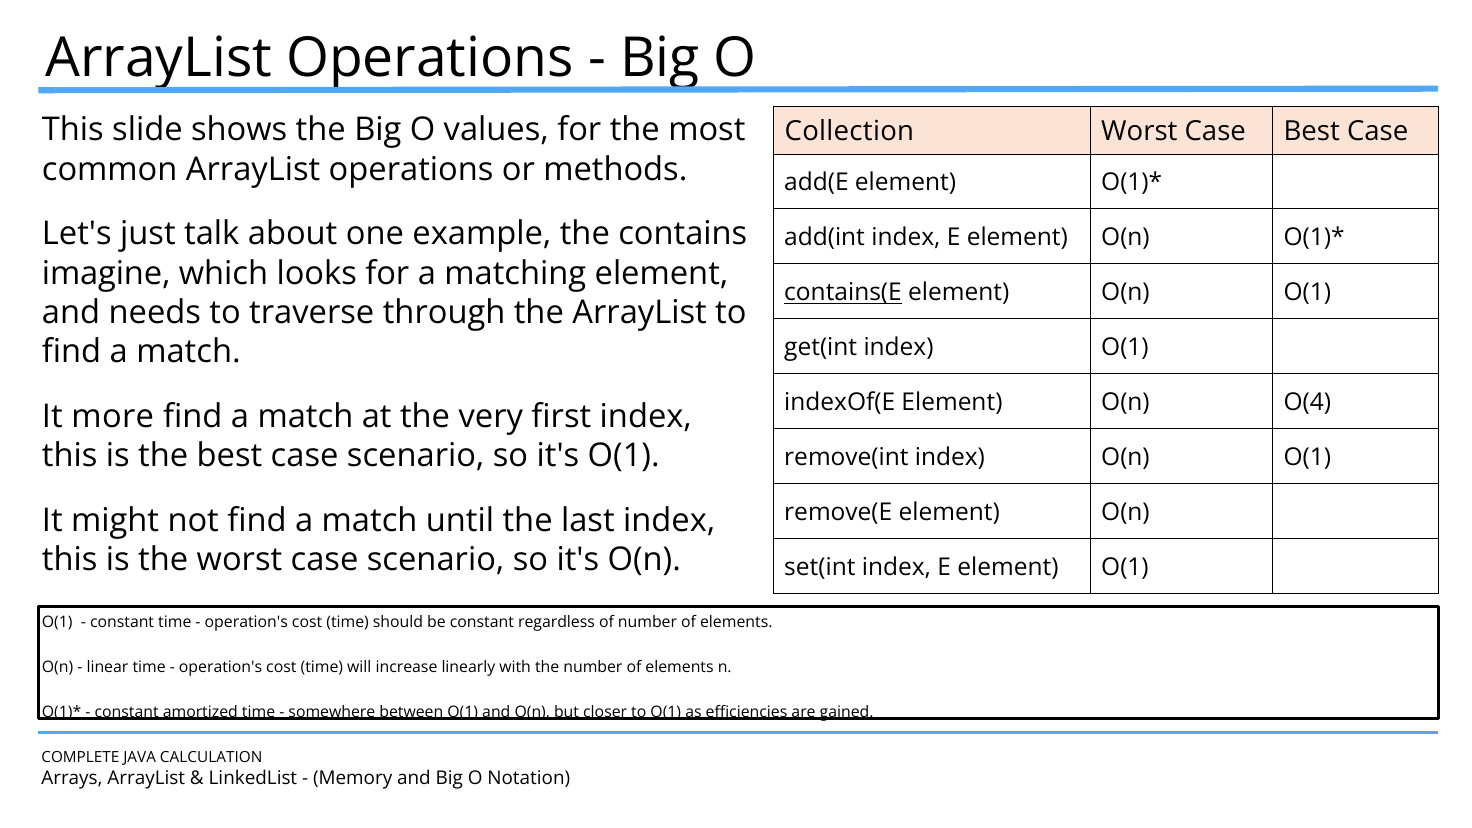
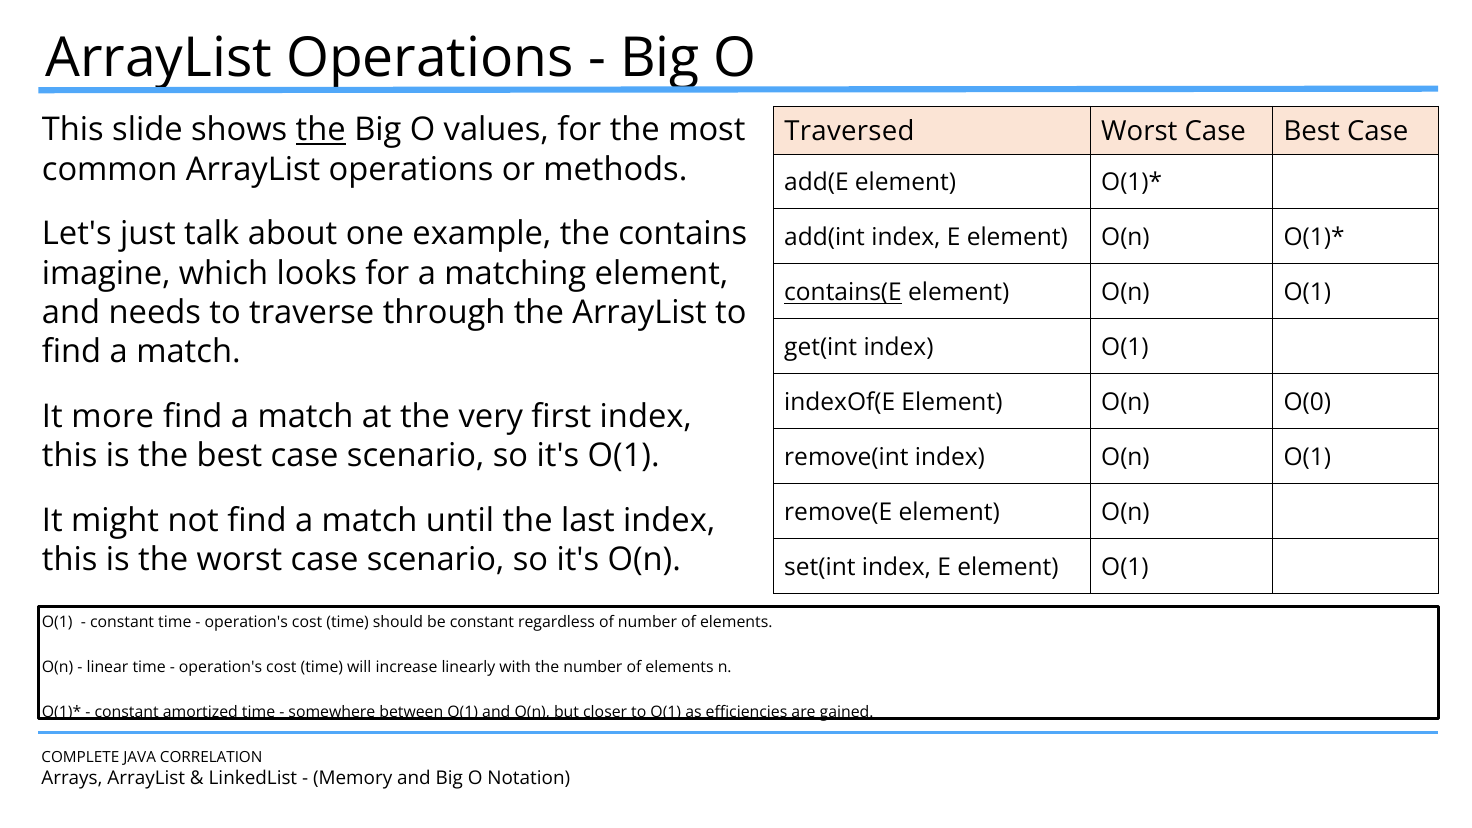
the at (321, 130) underline: none -> present
Collection: Collection -> Traversed
O(4: O(4 -> O(0
CALCULATION: CALCULATION -> CORRELATION
